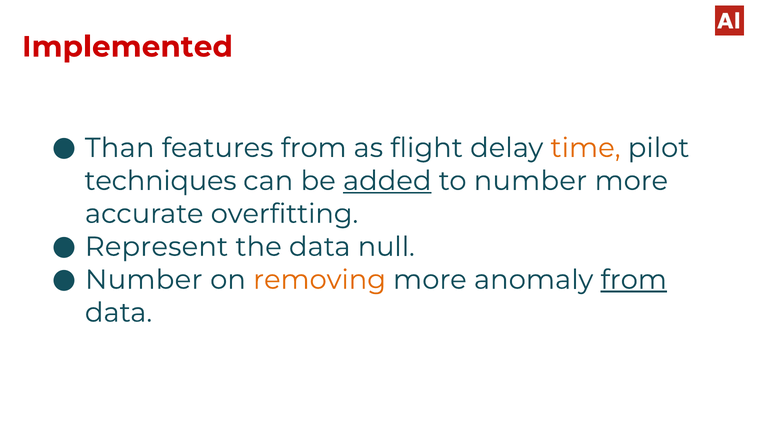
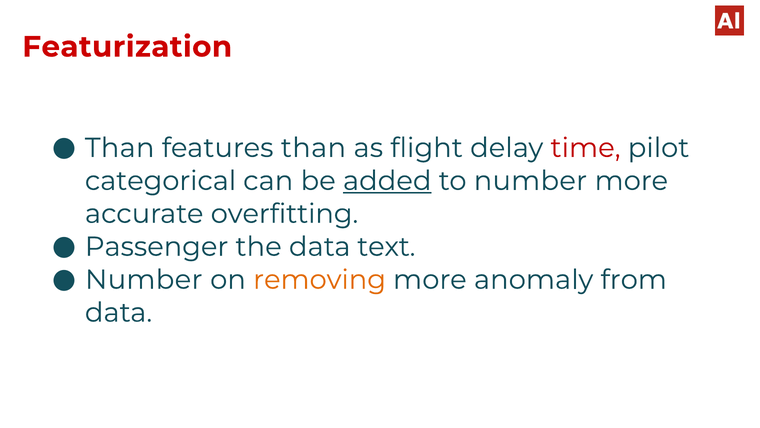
Implemented: Implemented -> Featurization
features from: from -> than
time colour: orange -> red
techniques: techniques -> categorical
Represent: Represent -> Passenger
null: null -> text
from at (634, 279) underline: present -> none
